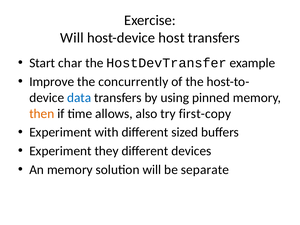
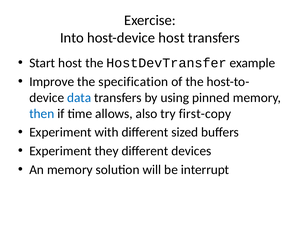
Will at (72, 38): Will -> Into
Start char: char -> host
concurrently: concurrently -> specification
then colour: orange -> blue
separate: separate -> interrupt
